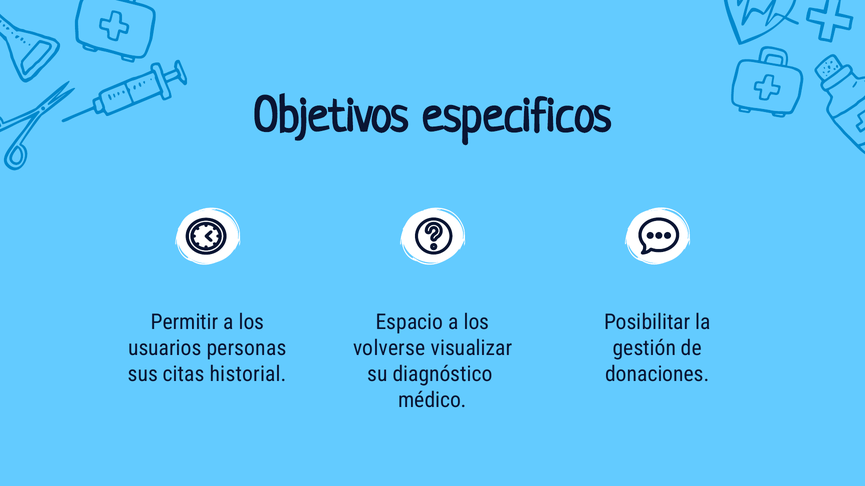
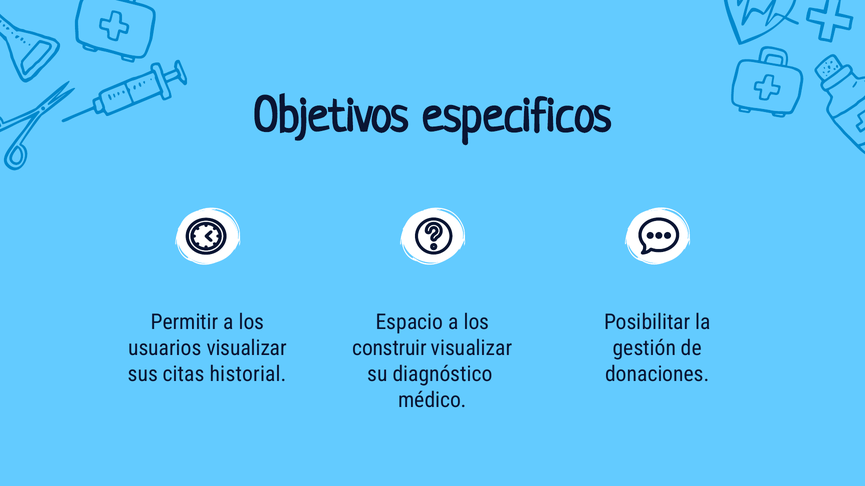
usuarios personas: personas -> visualizar
volverse: volverse -> construir
